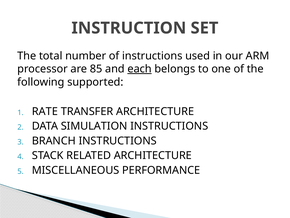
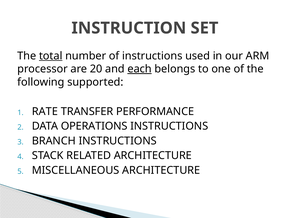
total underline: none -> present
85: 85 -> 20
TRANSFER ARCHITECTURE: ARCHITECTURE -> PERFORMANCE
SIMULATION: SIMULATION -> OPERATIONS
MISCELLANEOUS PERFORMANCE: PERFORMANCE -> ARCHITECTURE
